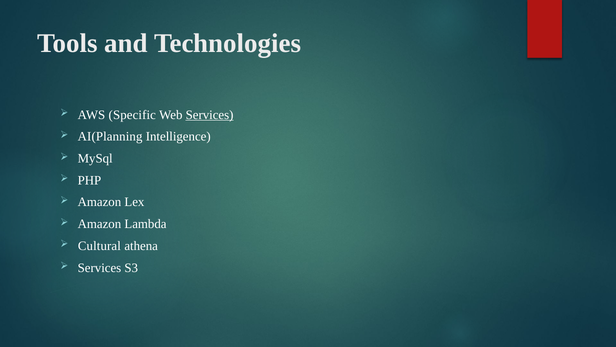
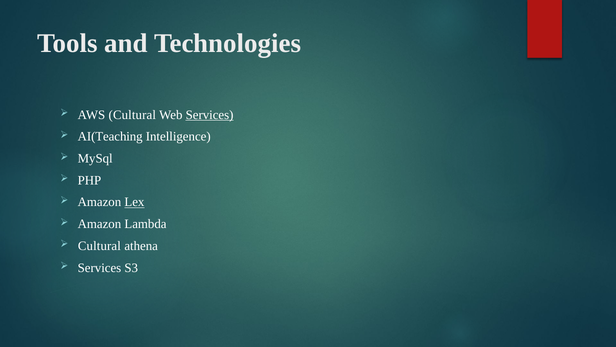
AWS Specific: Specific -> Cultural
AI(Planning: AI(Planning -> AI(Teaching
Lex underline: none -> present
